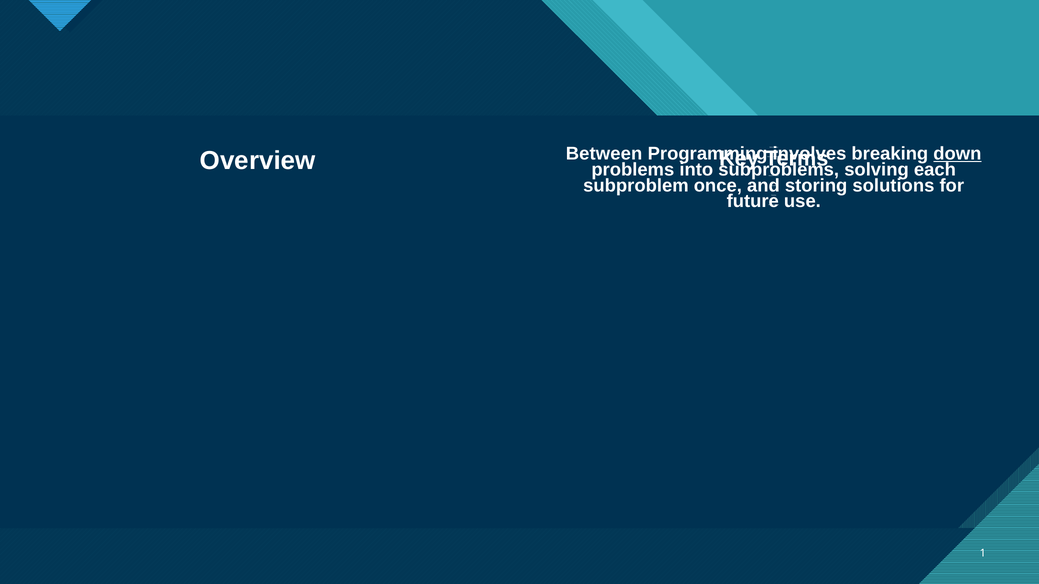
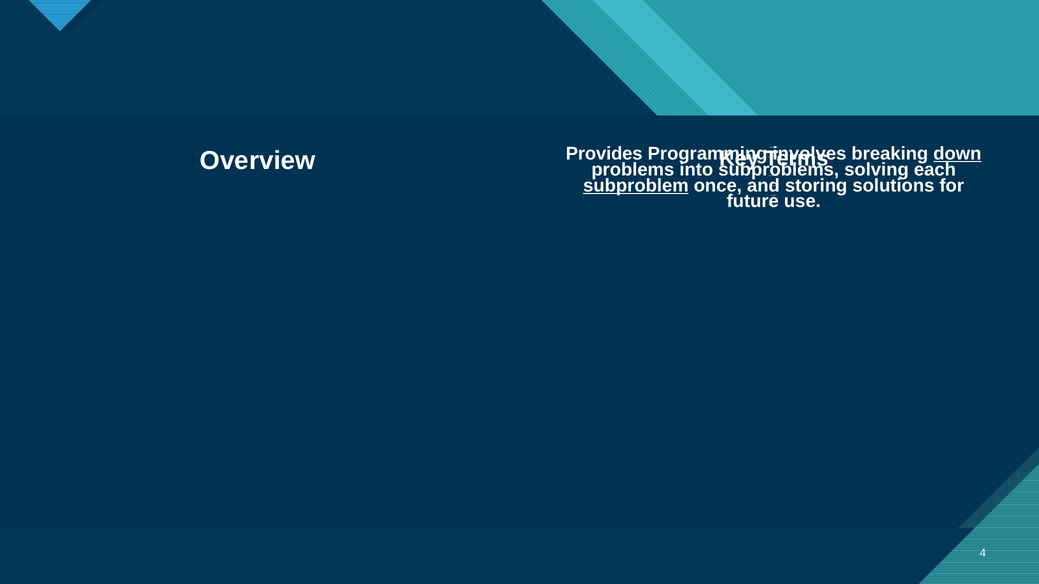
Between: Between -> Provides
subproblem underline: none -> present
1: 1 -> 4
